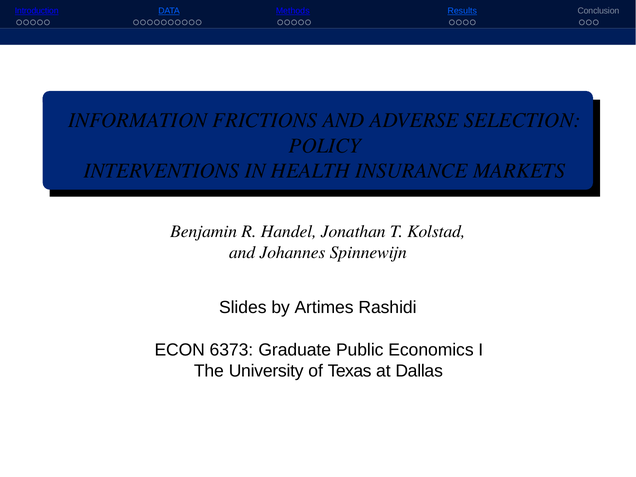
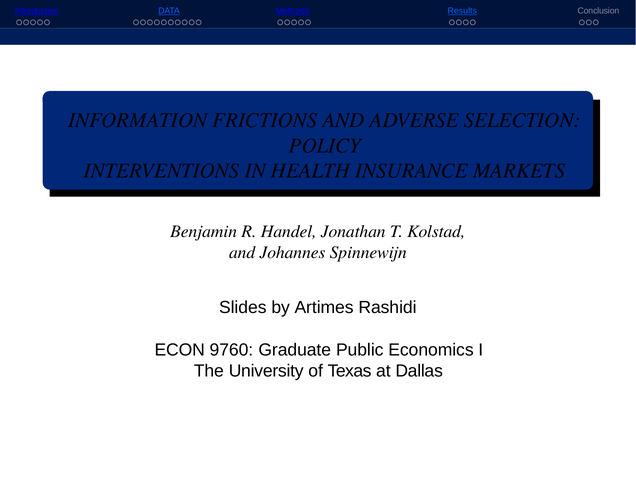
6373: 6373 -> 9760
